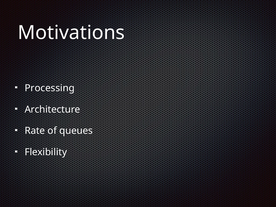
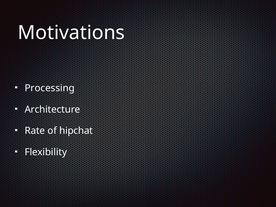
queues: queues -> hipchat
